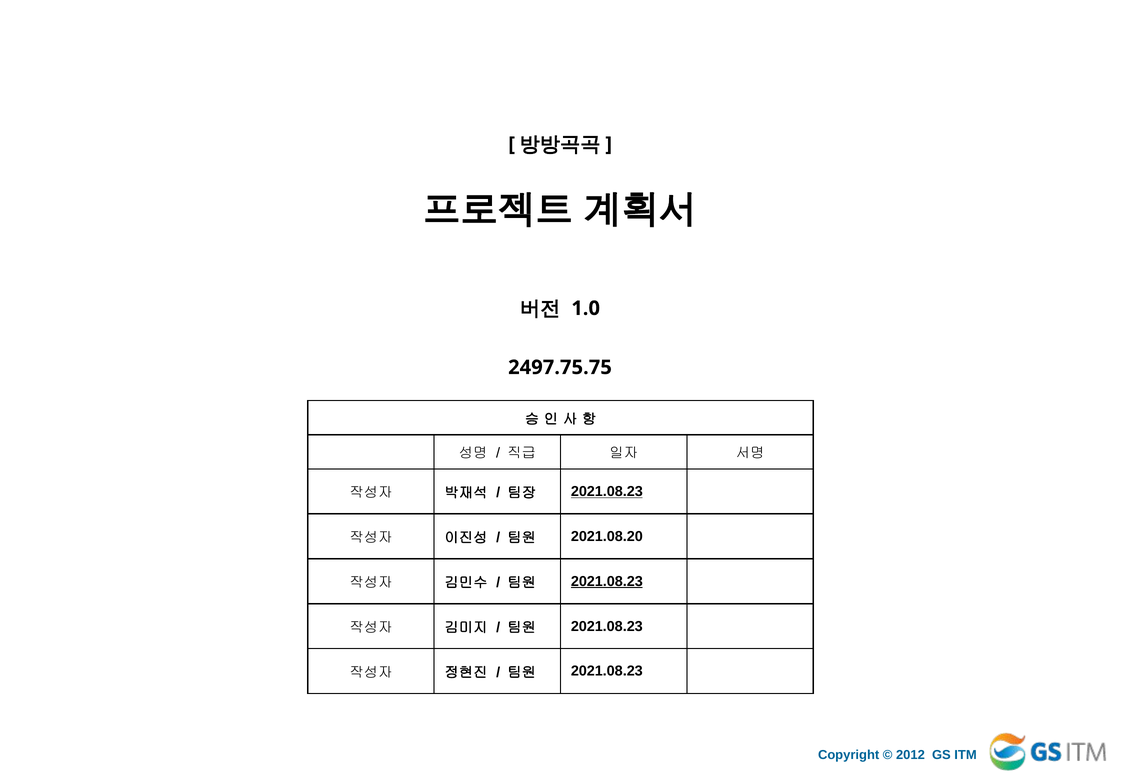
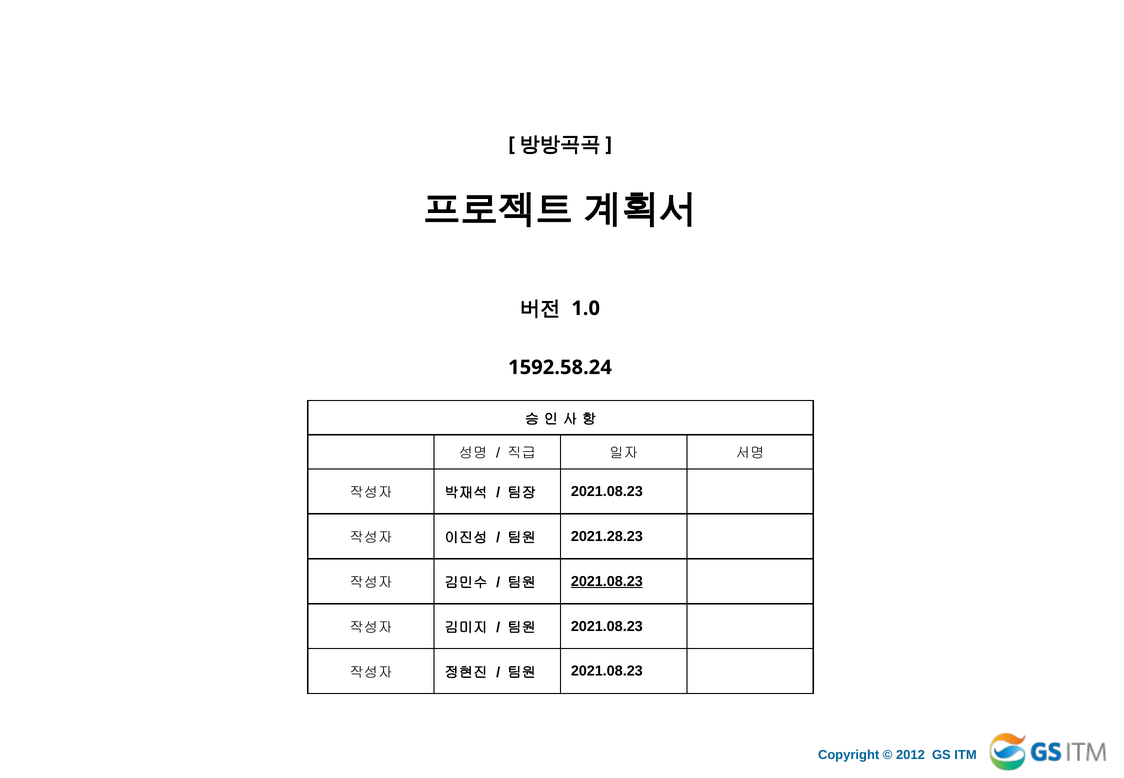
2497.75.75: 2497.75.75 -> 1592.58.24
2021.08.23 at (607, 492) underline: present -> none
2021.08.20: 2021.08.20 -> 2021.28.23
